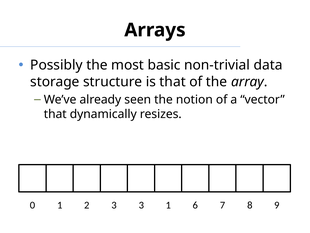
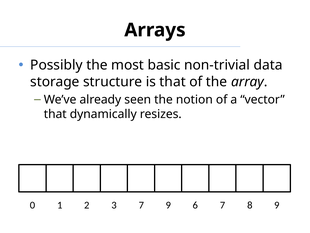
2 3: 3 -> 7
3 1: 1 -> 9
